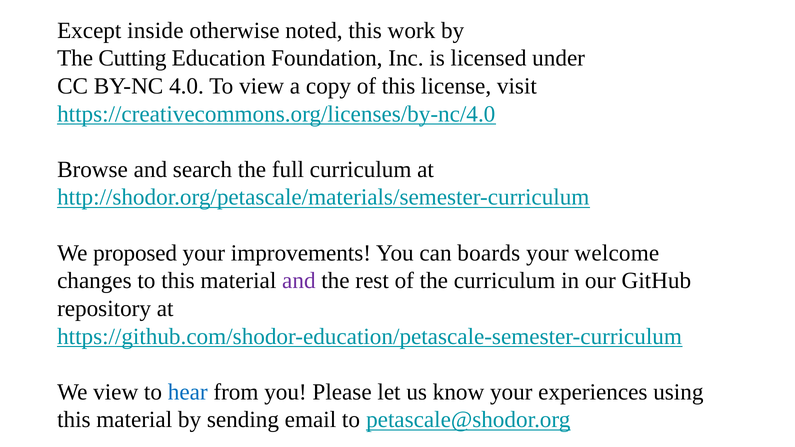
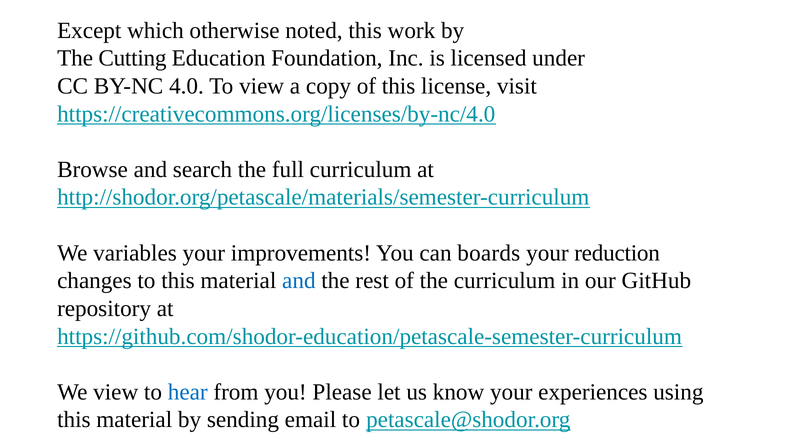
inside: inside -> which
proposed: proposed -> variables
welcome: welcome -> reduction
and at (299, 281) colour: purple -> blue
